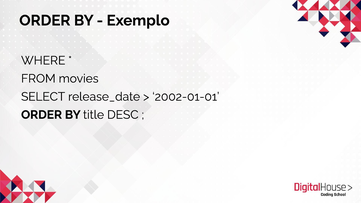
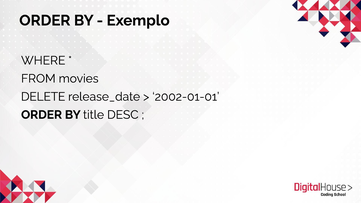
SELECT: SELECT -> DELETE
